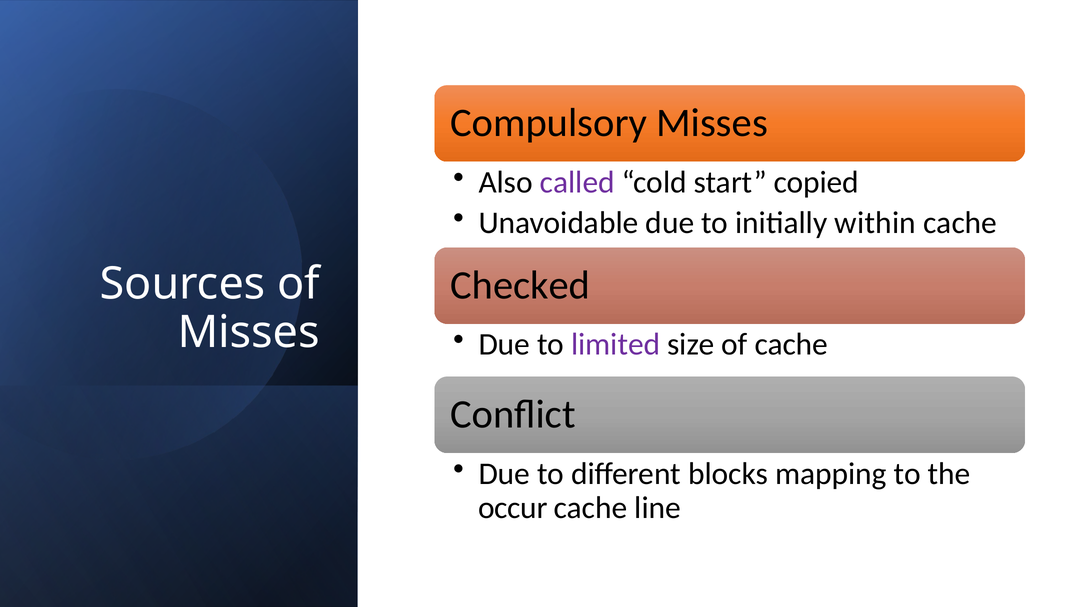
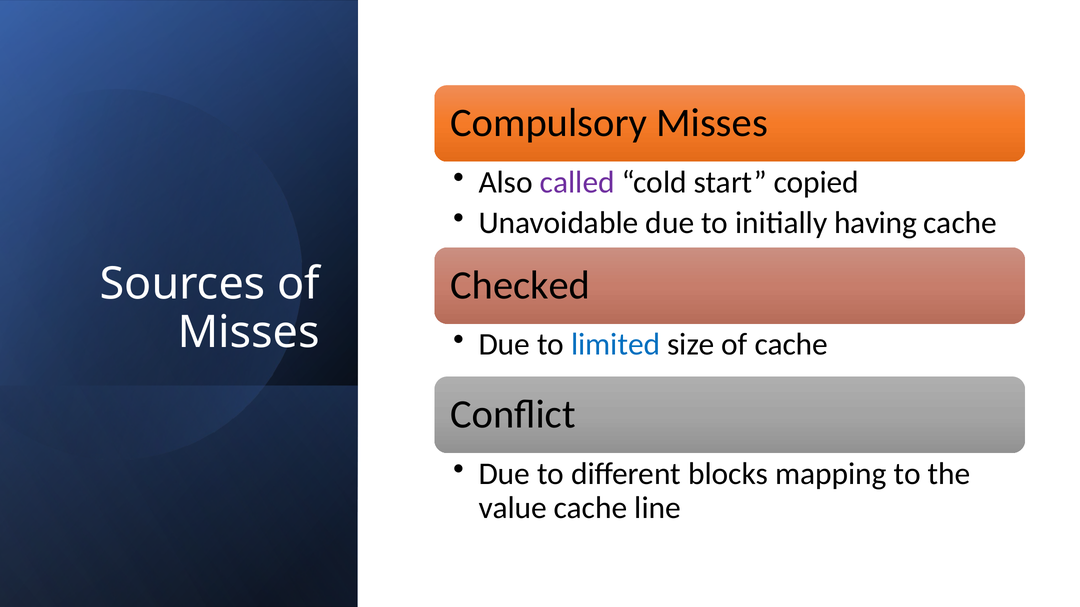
within: within -> having
limited colour: purple -> blue
occur: occur -> value
